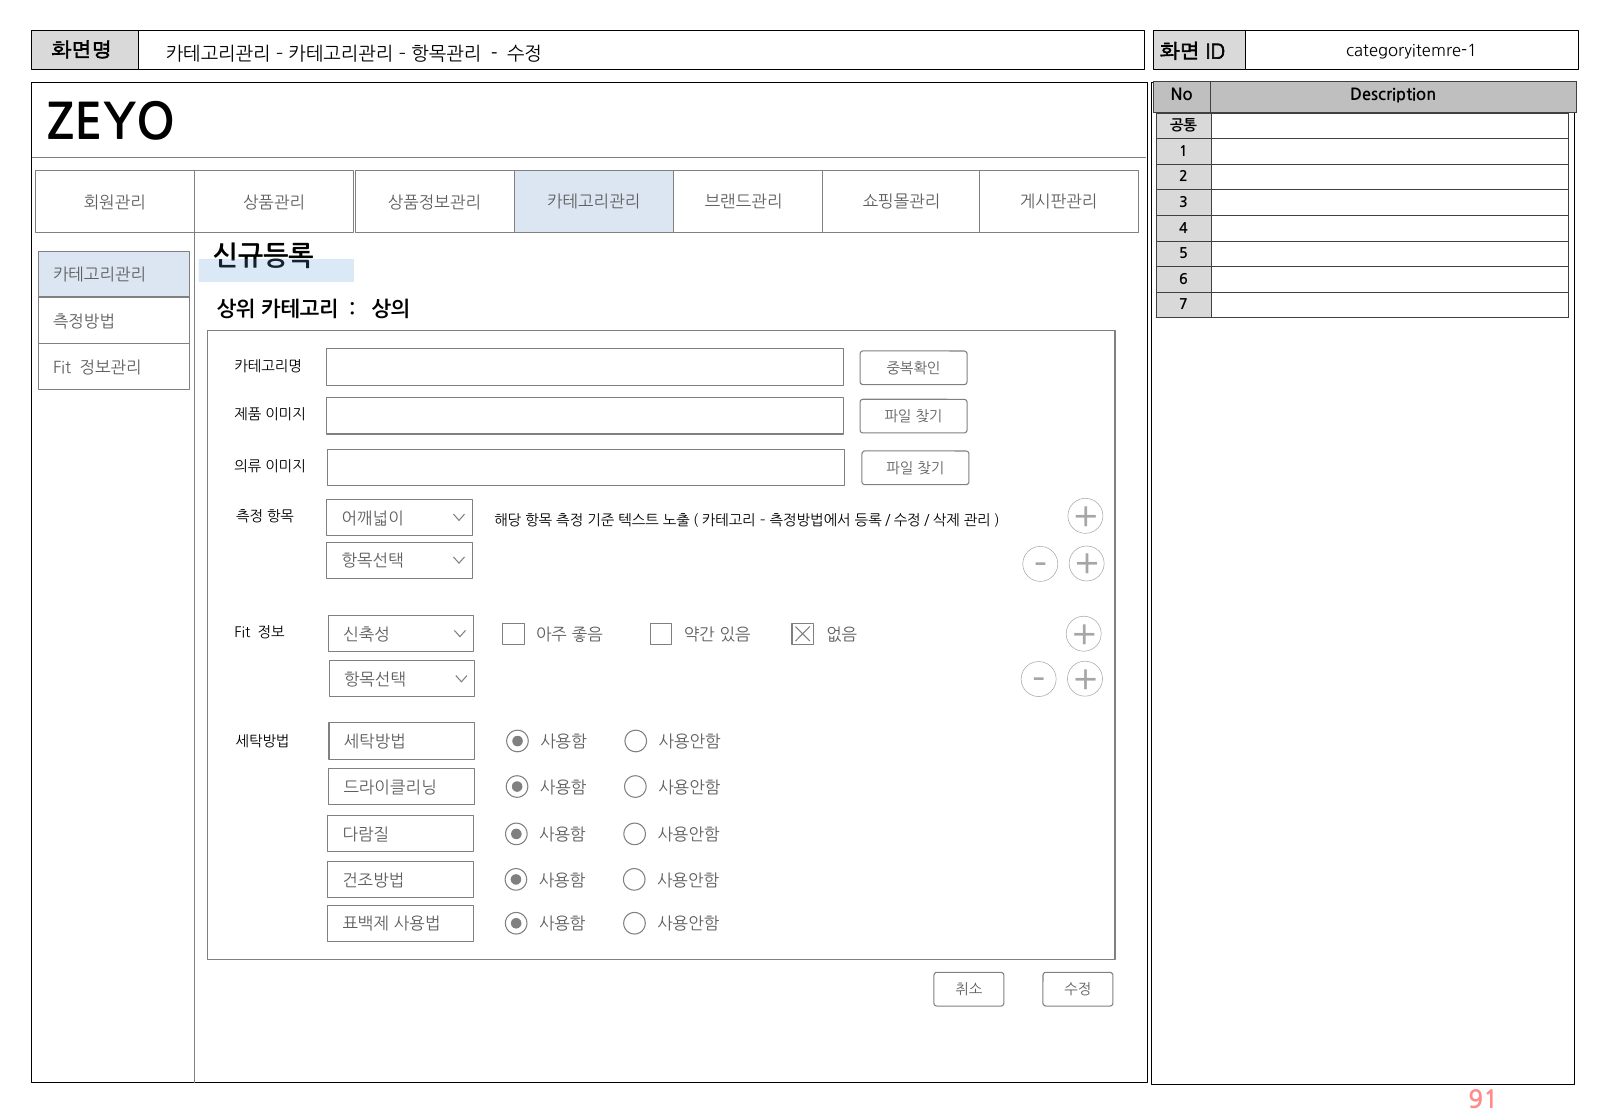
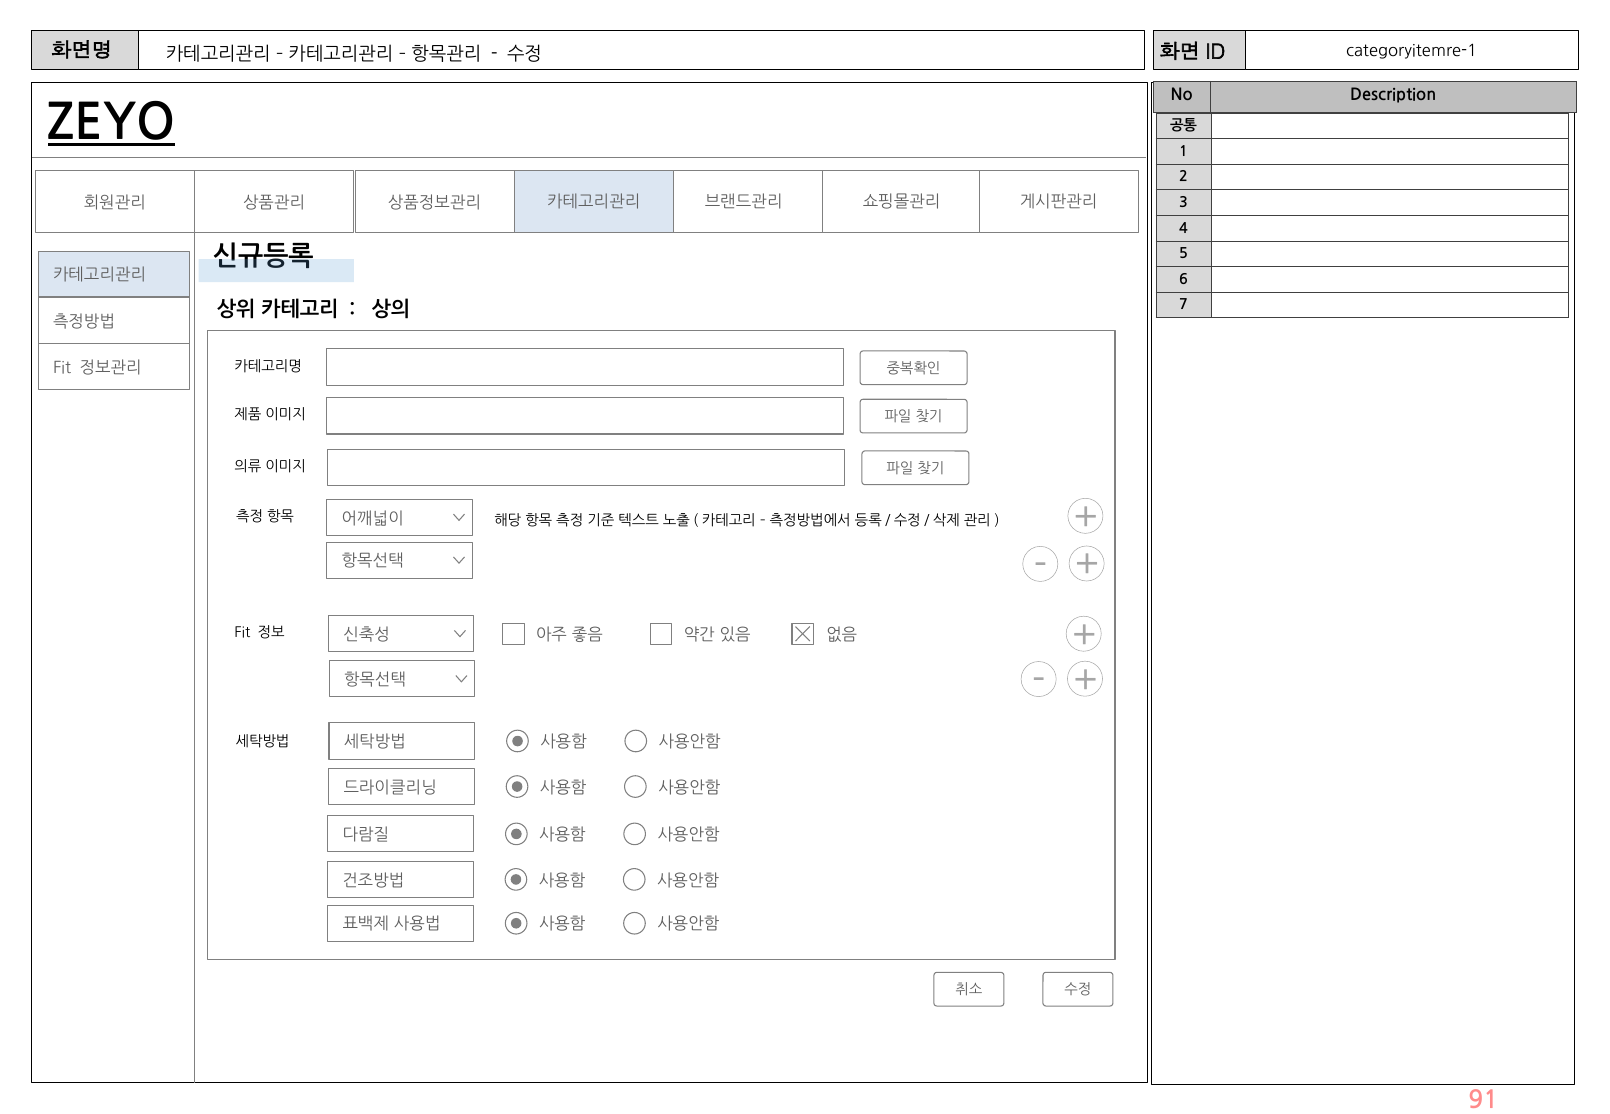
ZEYO underline: none -> present
